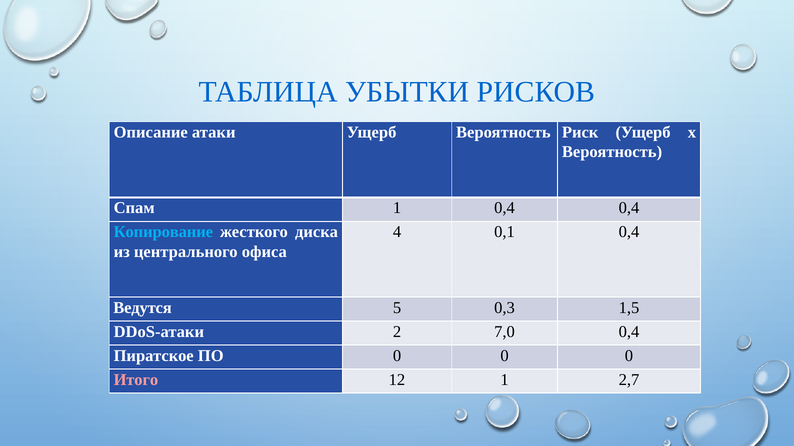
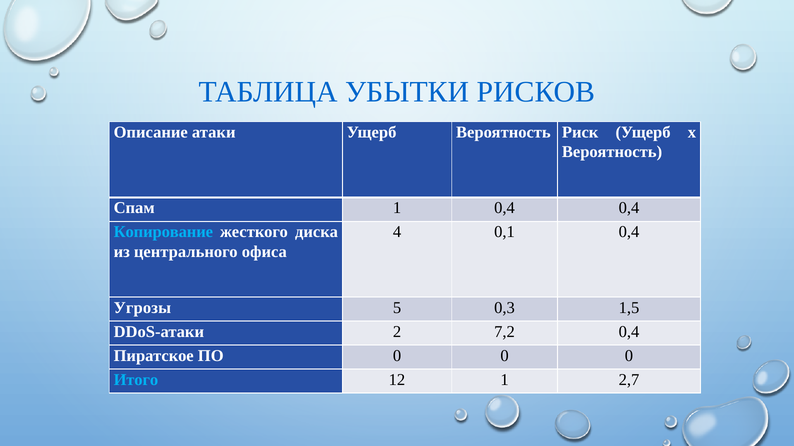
Ведутся: Ведутся -> Угрозы
7,0: 7,0 -> 7,2
Итого colour: pink -> light blue
